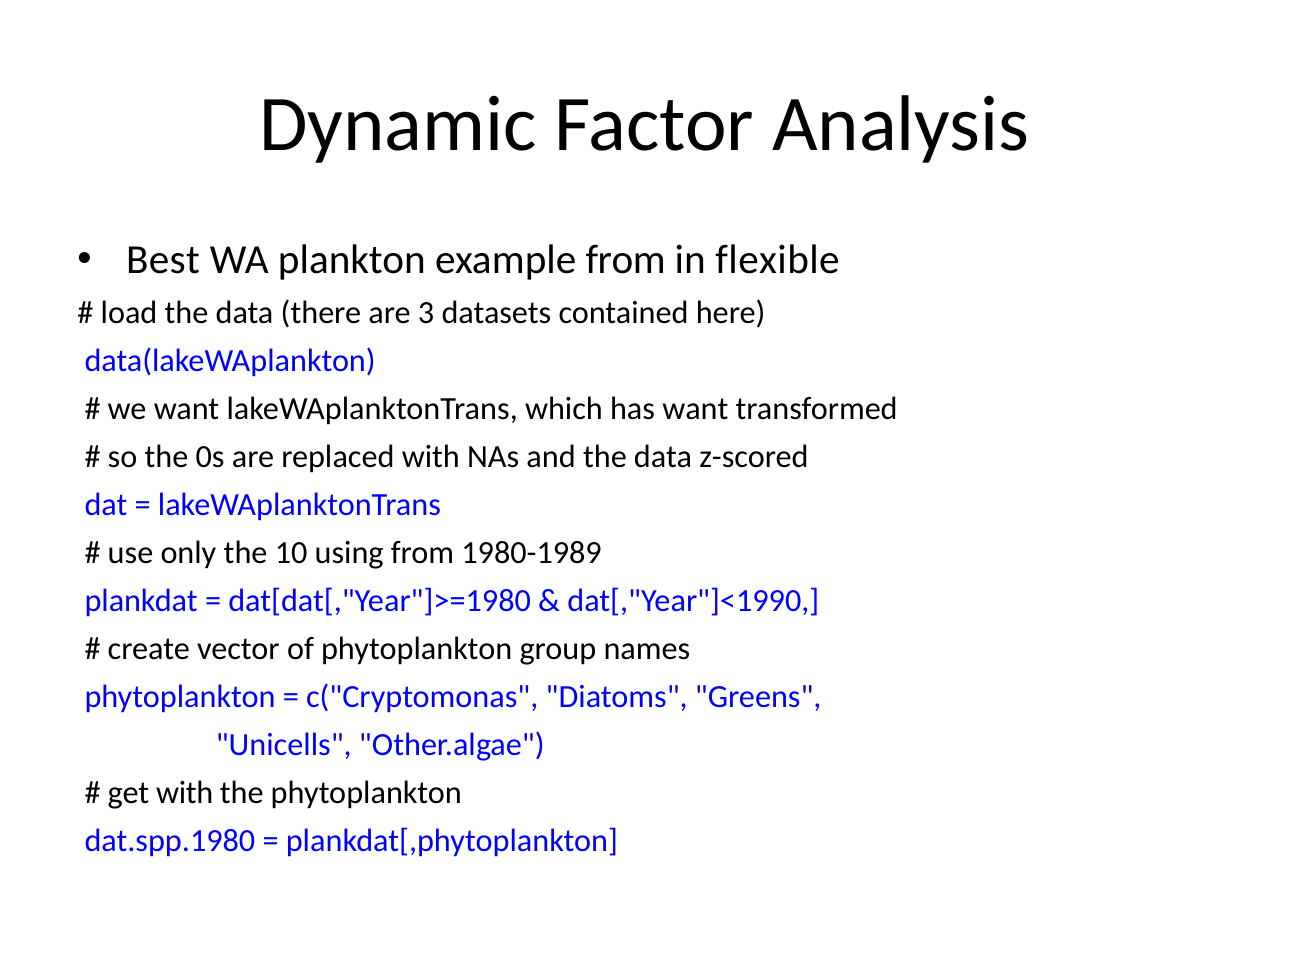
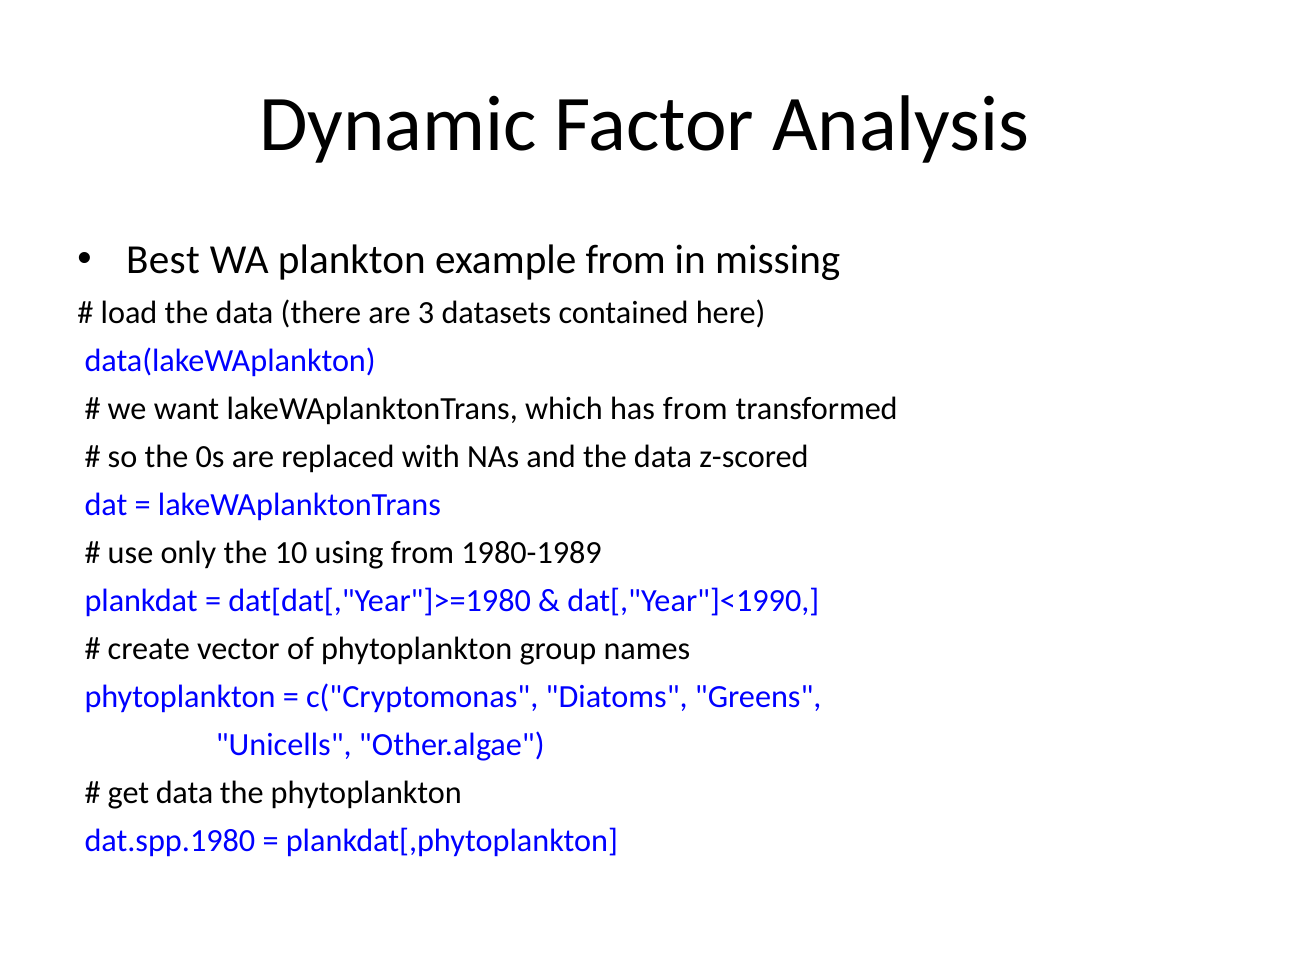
flexible: flexible -> missing
has want: want -> from
get with: with -> data
